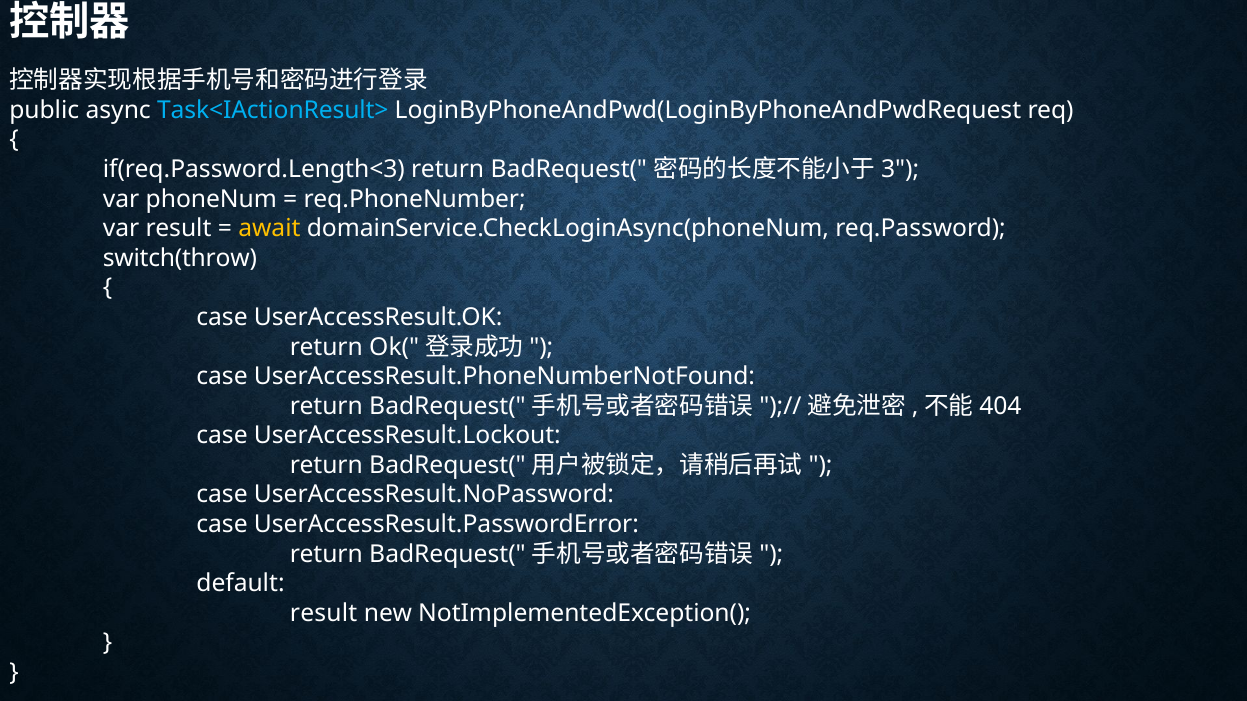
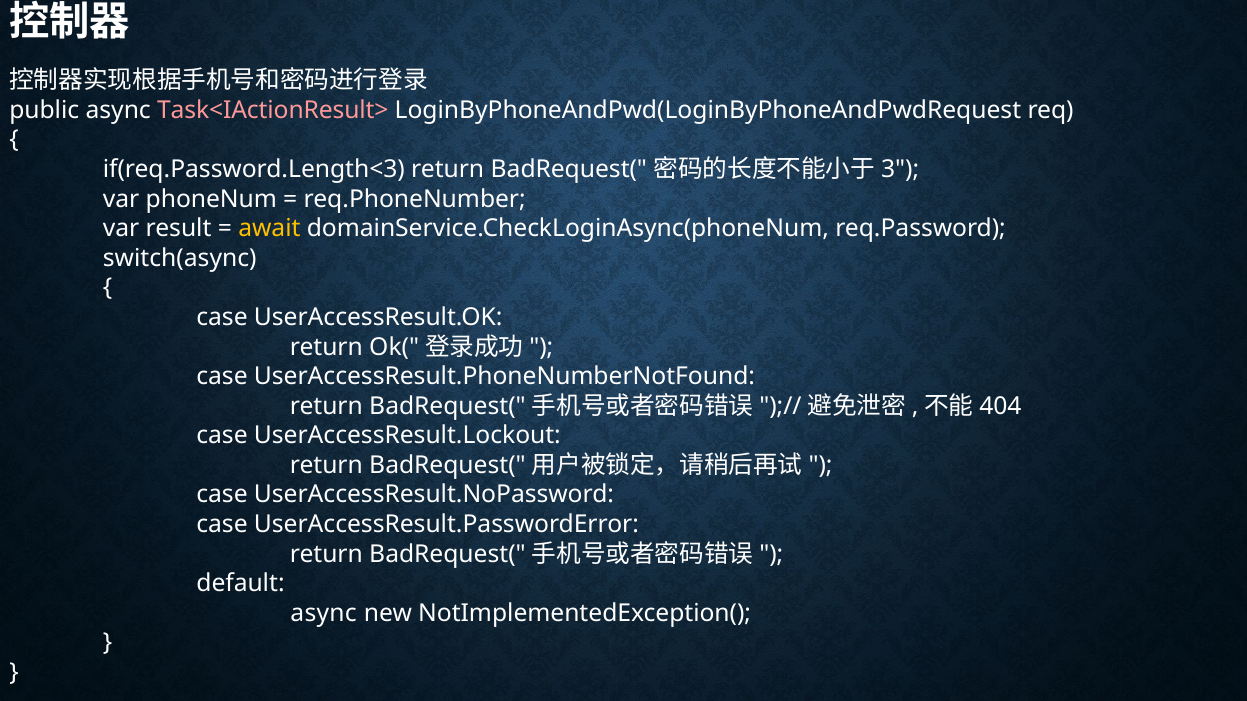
Task<IActionResult> colour: light blue -> pink
switch(throw: switch(throw -> switch(async
result at (324, 614): result -> async
